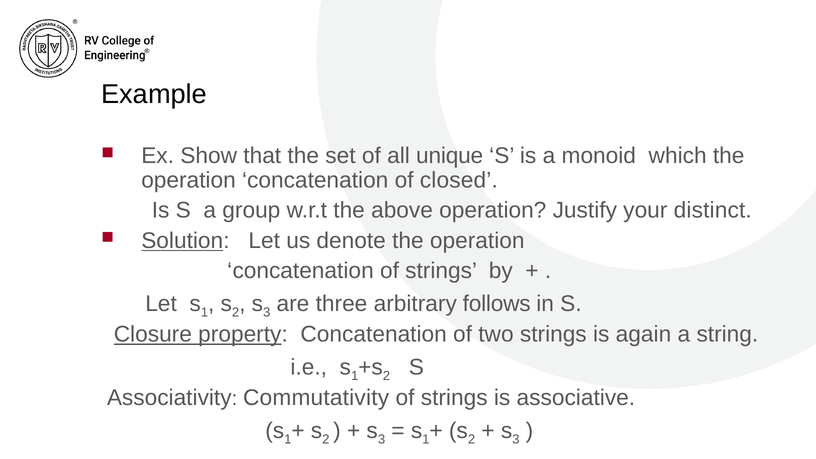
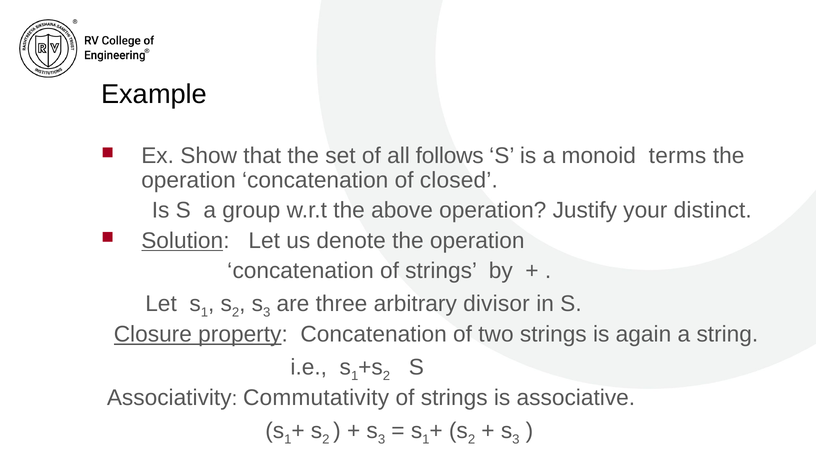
unique: unique -> follows
which: which -> terms
follows: follows -> divisor
